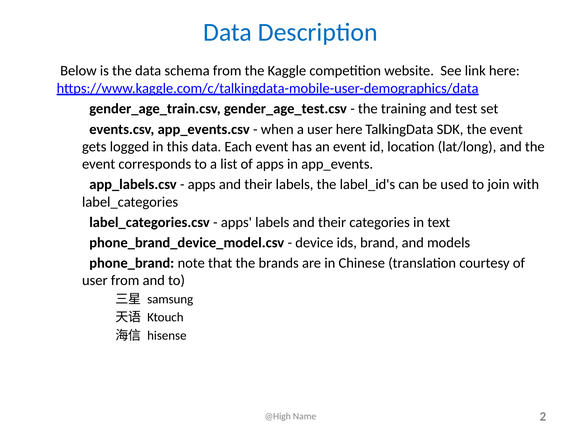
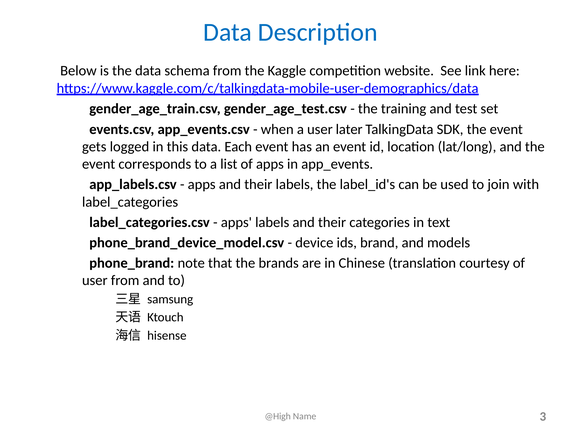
user here: here -> later
2: 2 -> 3
